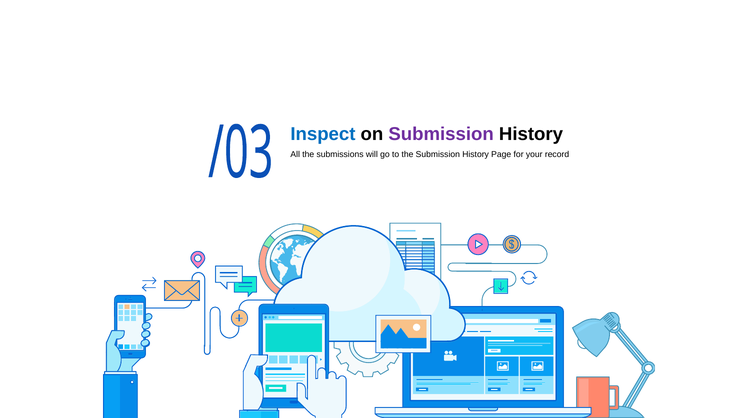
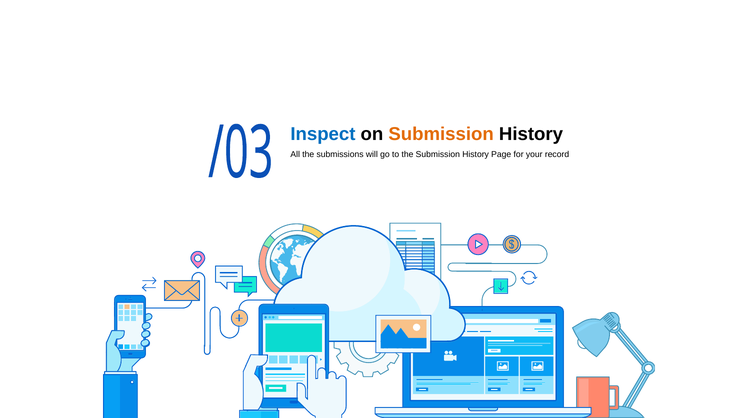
Submission at (441, 134) colour: purple -> orange
